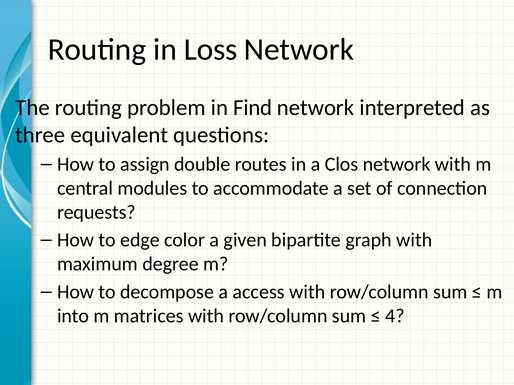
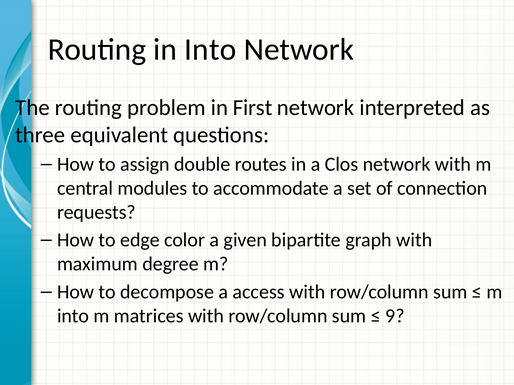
in Loss: Loss -> Into
Find: Find -> First
4: 4 -> 9
